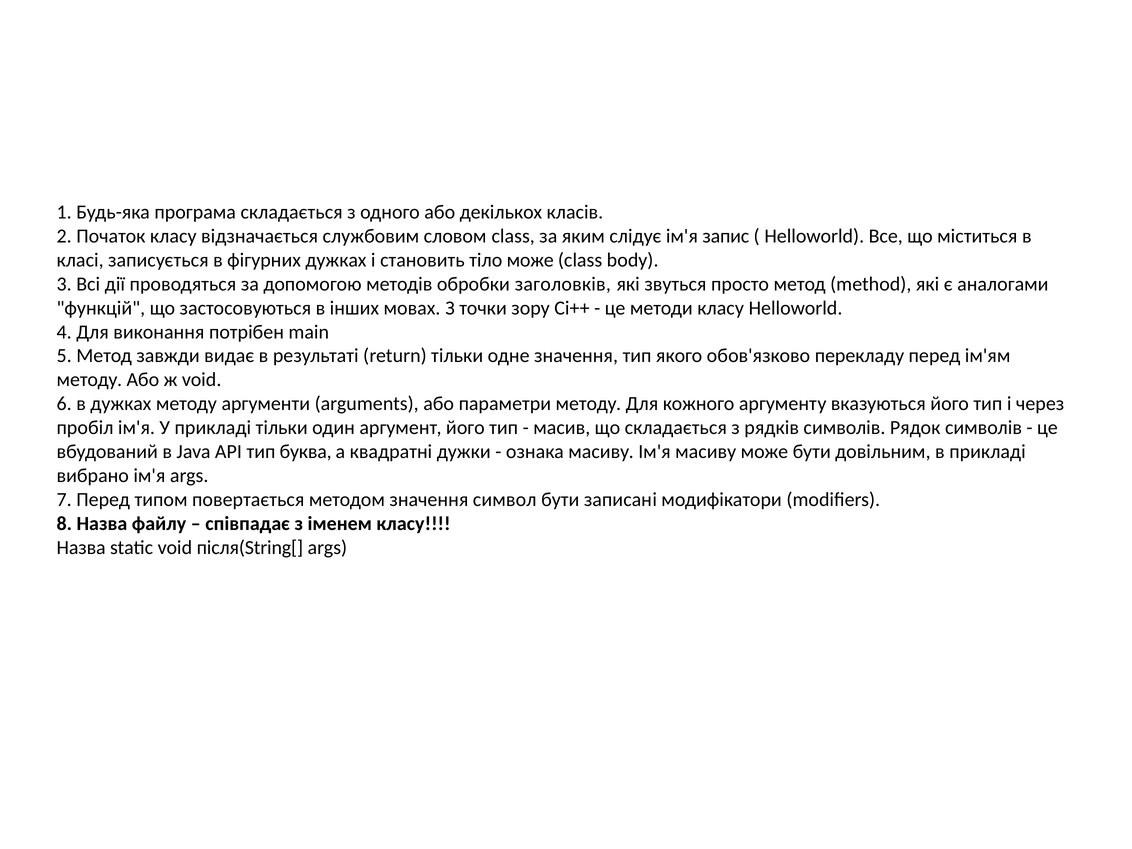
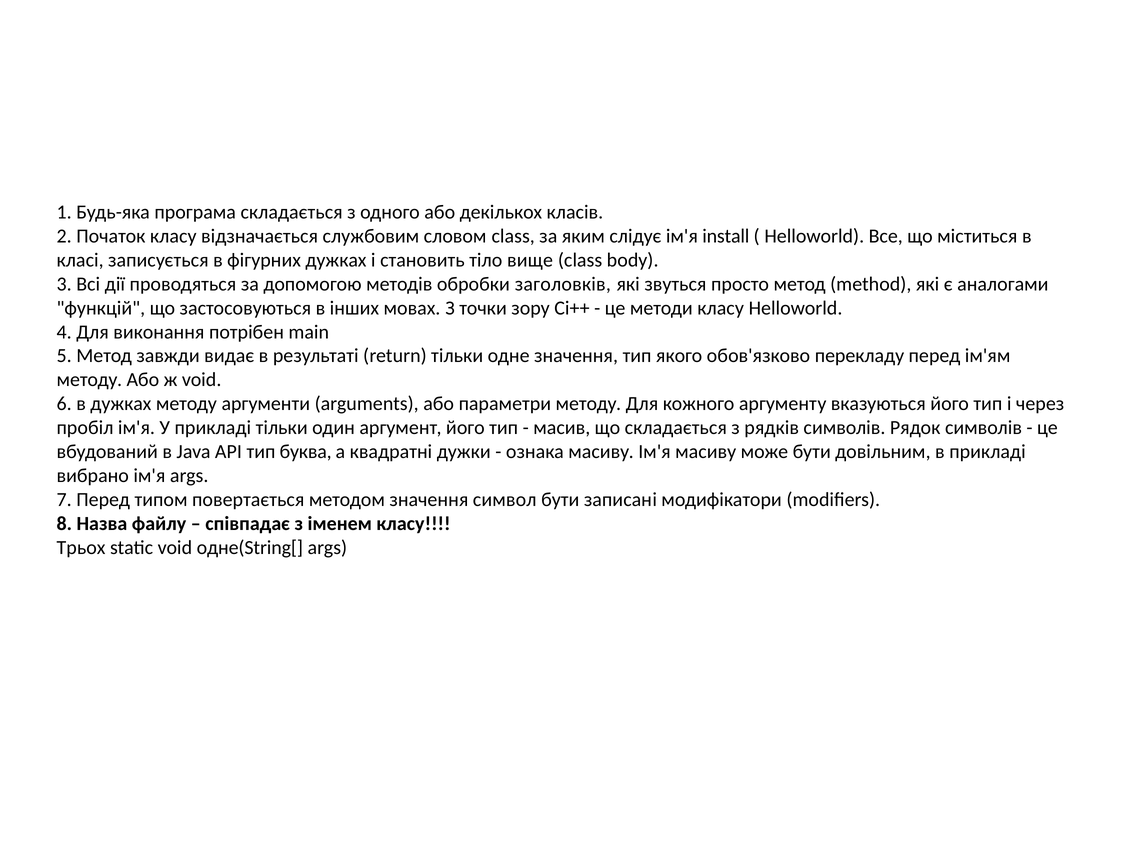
запис: запис -> install
тіло може: може -> вище
Назва at (81, 548): Назва -> Трьох
після(String[: після(String[ -> одне(String[
